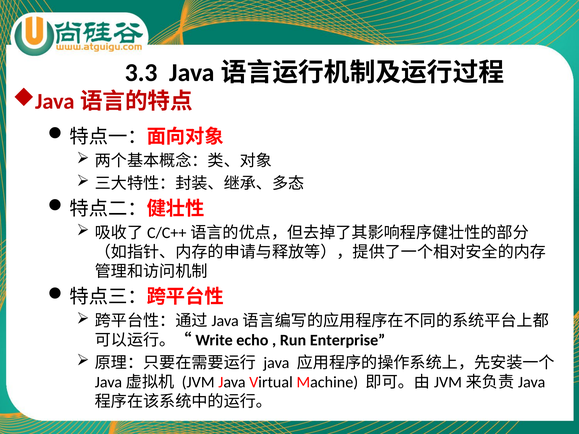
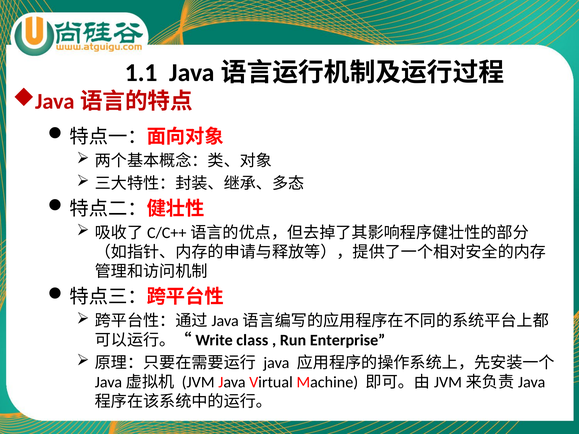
3.3: 3.3 -> 1.1
echo: echo -> class
